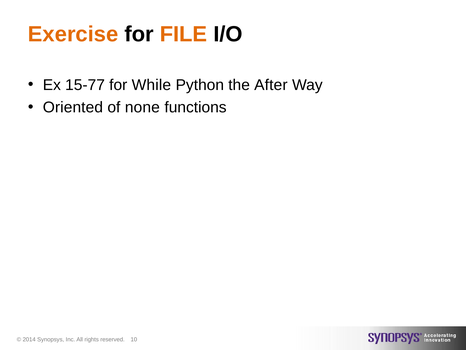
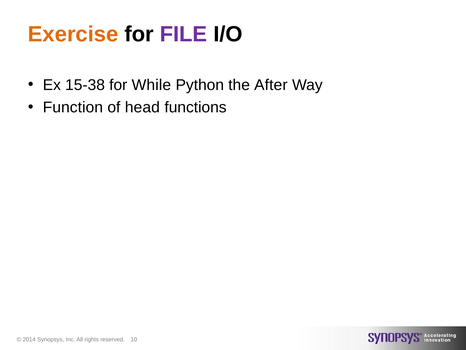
FILE colour: orange -> purple
15-77: 15-77 -> 15-38
Oriented: Oriented -> Function
none: none -> head
